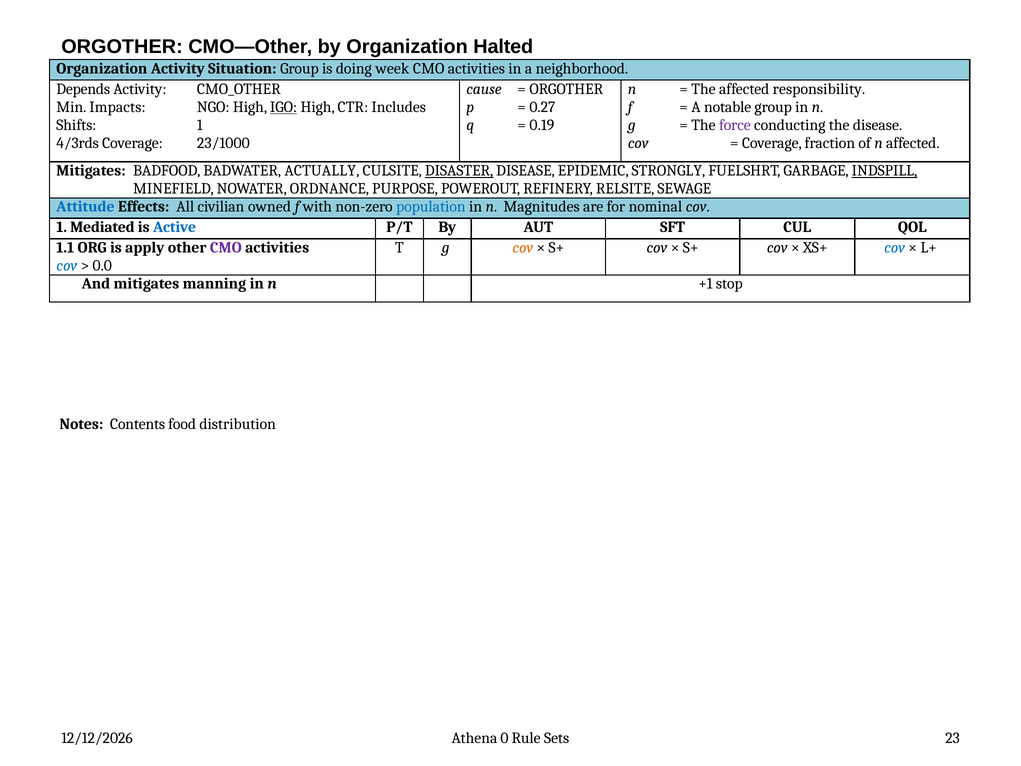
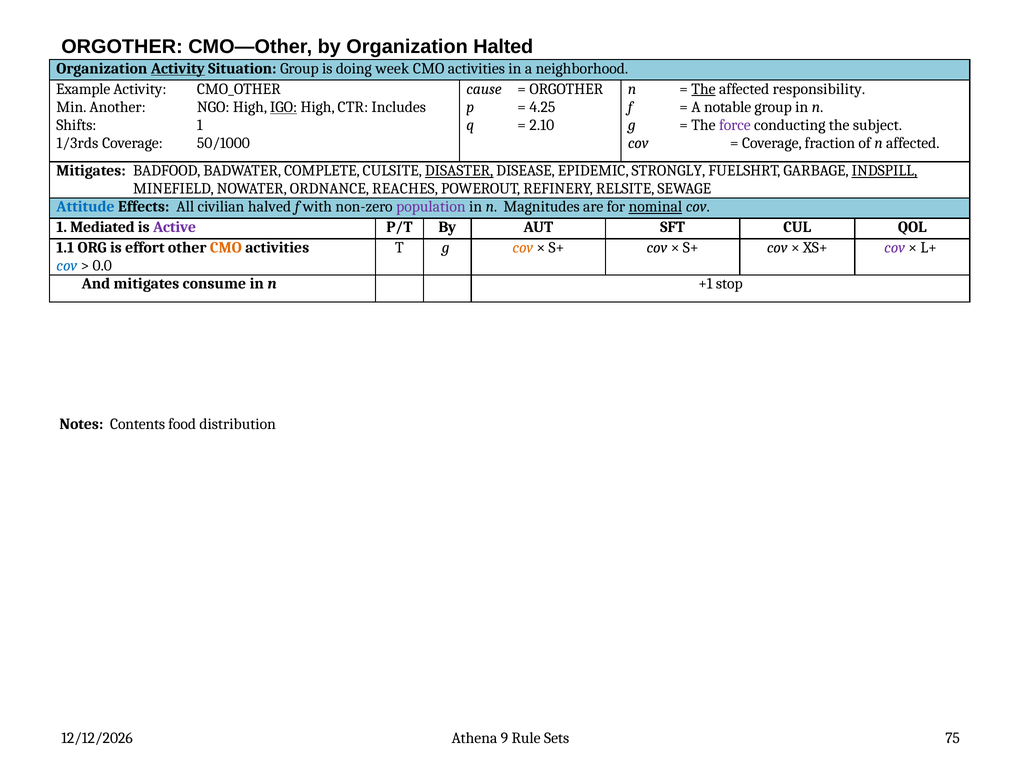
Activity at (178, 69) underline: none -> present
Depends: Depends -> Example
The at (703, 89) underline: none -> present
Impacts: Impacts -> Another
0.27: 0.27 -> 4.25
0.19: 0.19 -> 2.10
the disease: disease -> subject
4/3rds: 4/3rds -> 1/3rds
23/1000: 23/1000 -> 50/1000
ACTUALLY: ACTUALLY -> COMPLETE
PURPOSE: PURPOSE -> REACHES
owned: owned -> halved
population colour: blue -> purple
nominal underline: none -> present
Active colour: blue -> purple
apply: apply -> effort
CMO at (226, 248) colour: purple -> orange
cov at (895, 248) colour: blue -> purple
manning: manning -> consume
0: 0 -> 9
23: 23 -> 75
